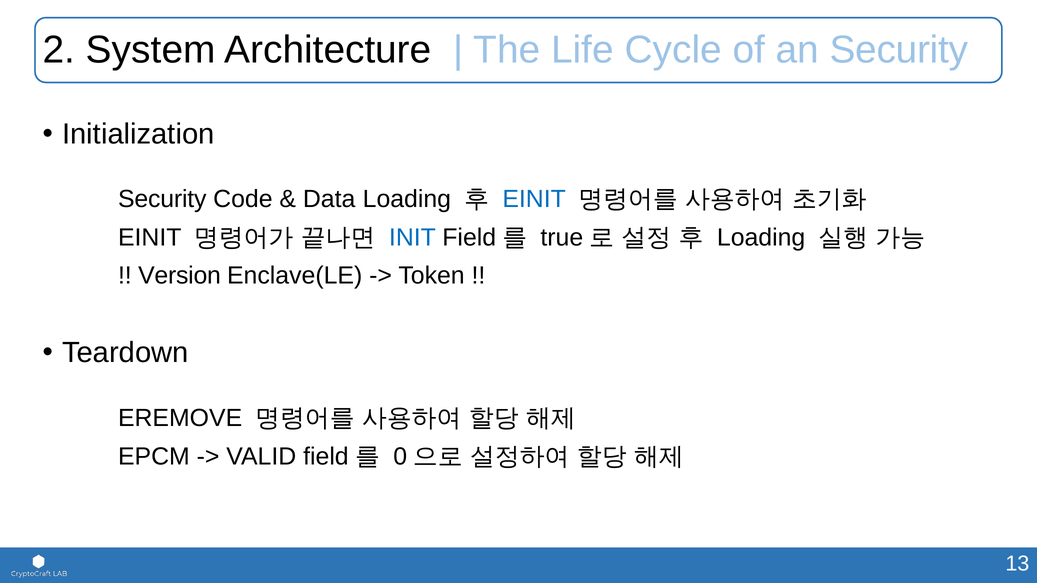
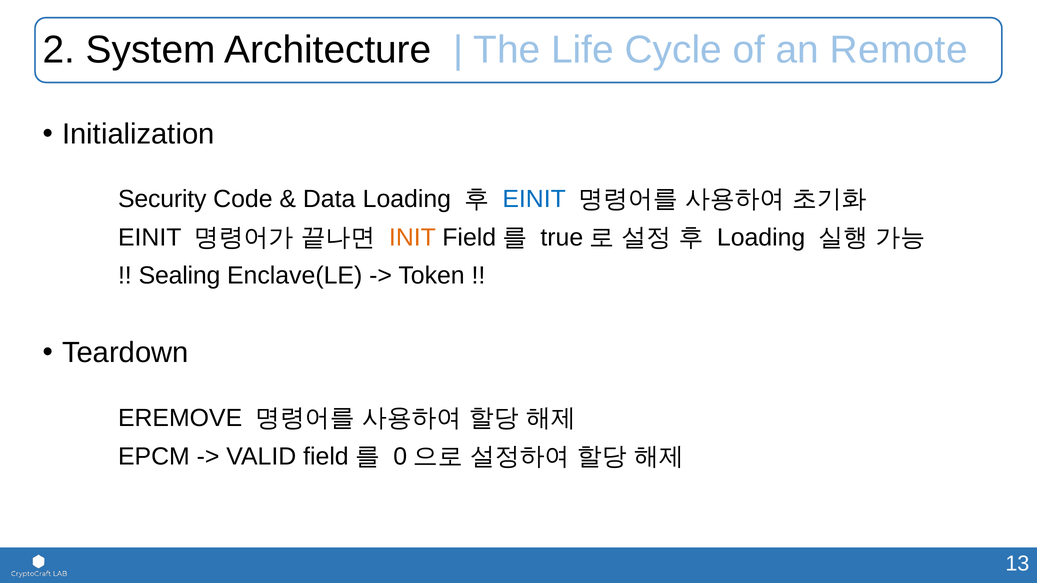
an Security: Security -> Remote
INIT colour: blue -> orange
Version: Version -> Sealing
